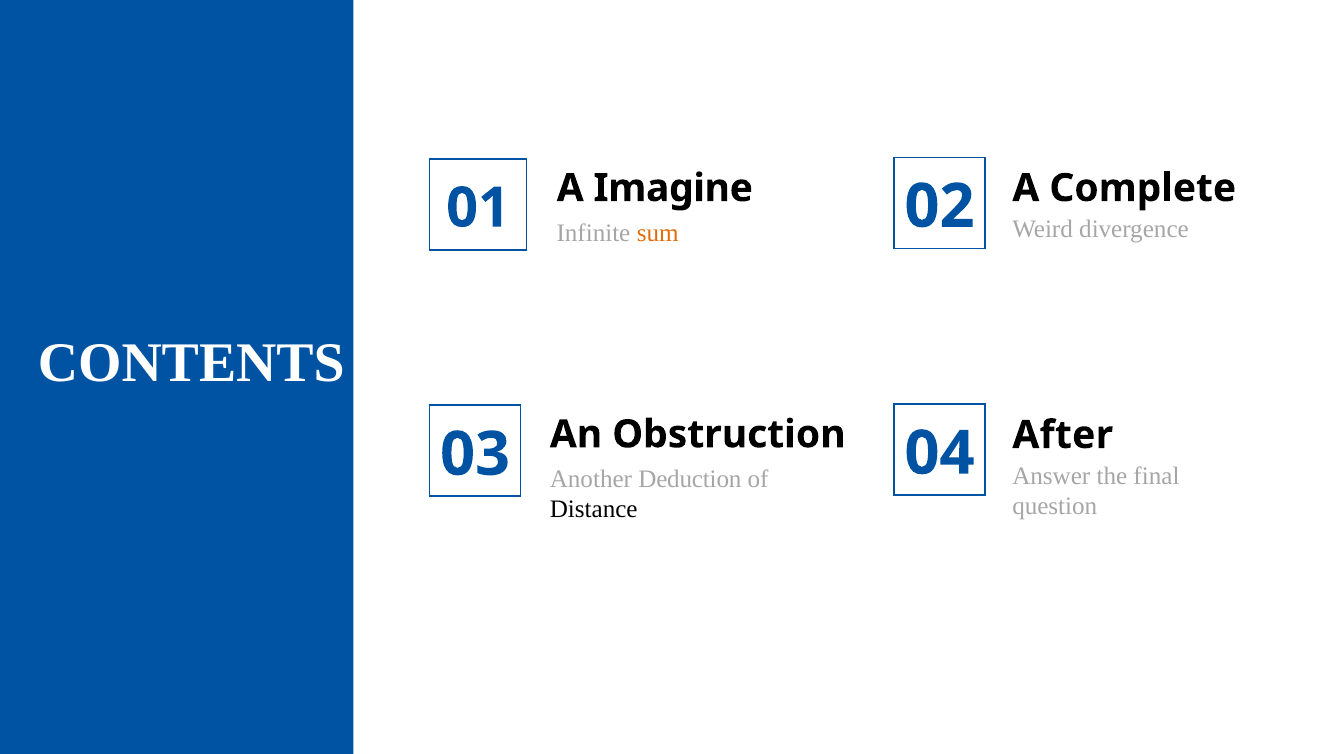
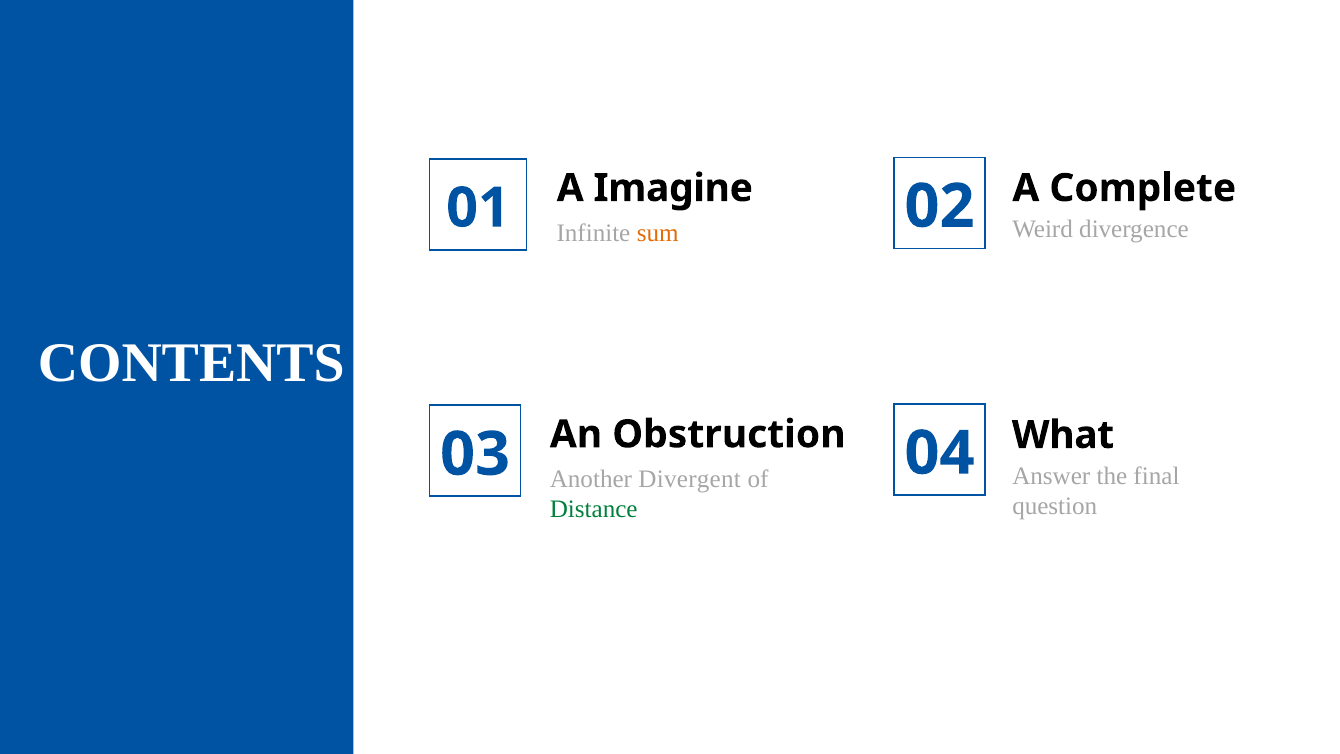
After: After -> What
Deduction: Deduction -> Divergent
Distance colour: black -> green
